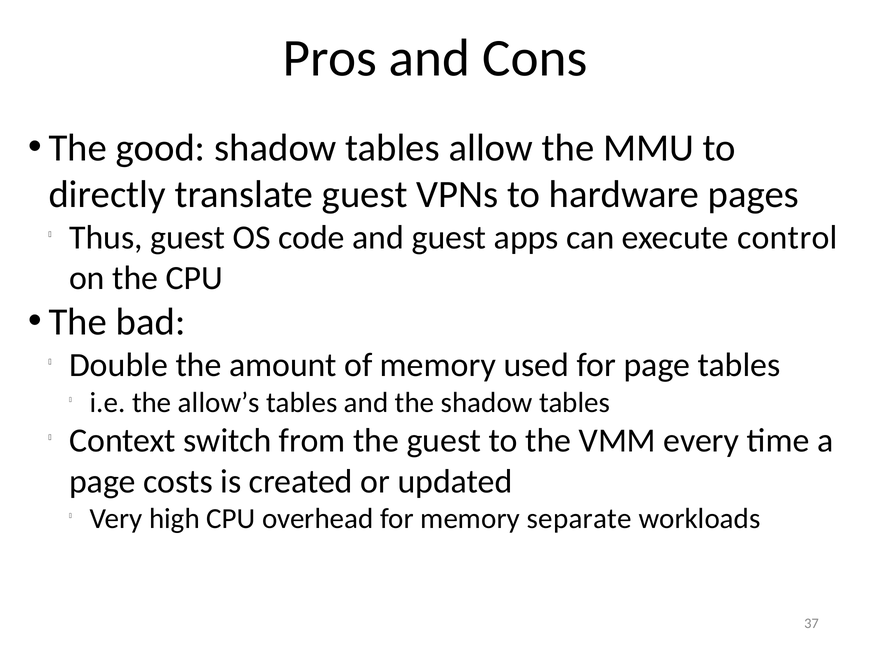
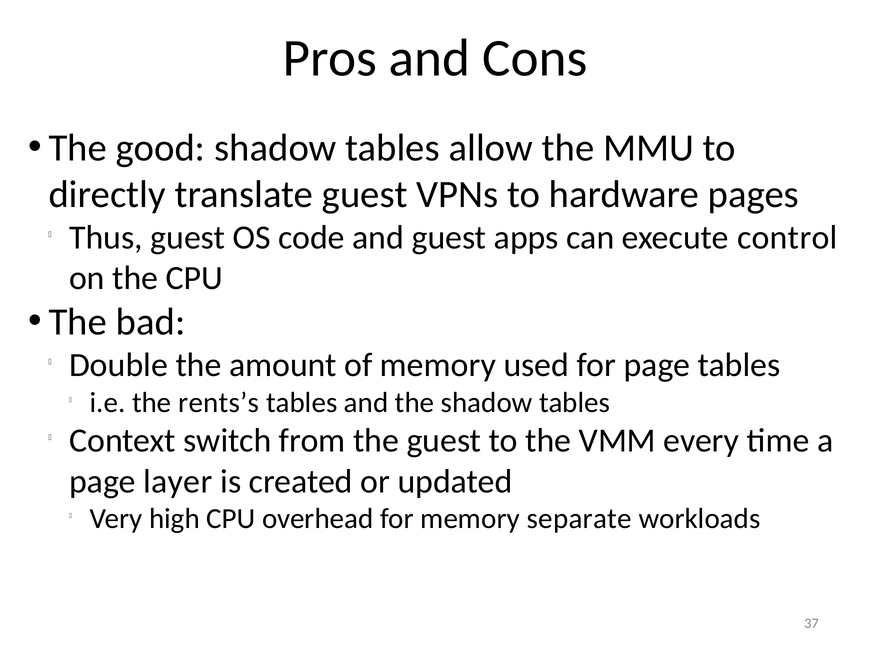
allow’s: allow’s -> rents’s
costs: costs -> layer
